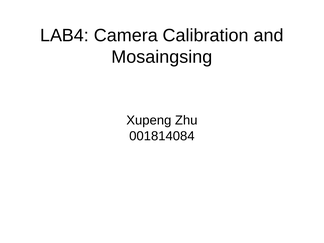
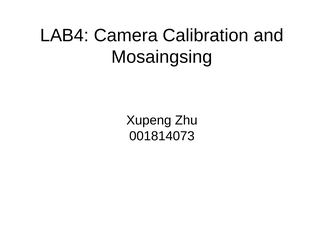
001814084: 001814084 -> 001814073
